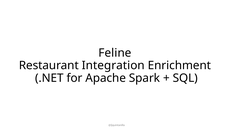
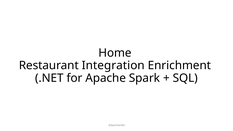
Feline: Feline -> Home
